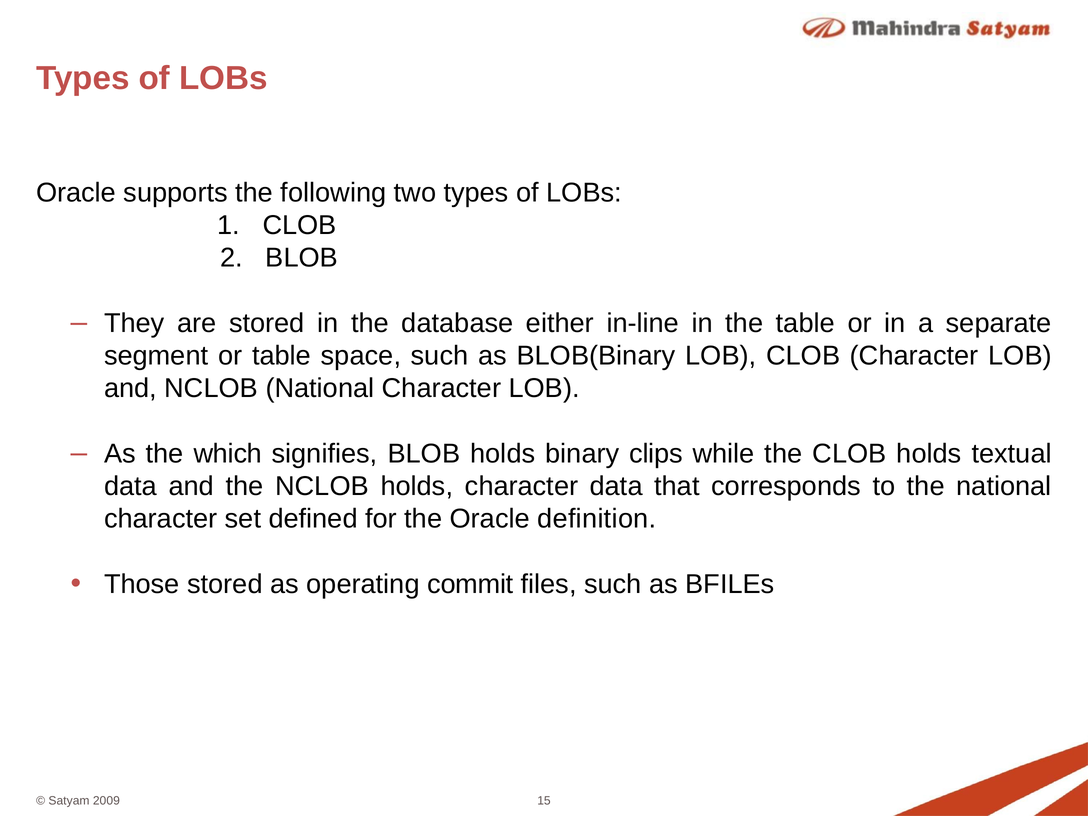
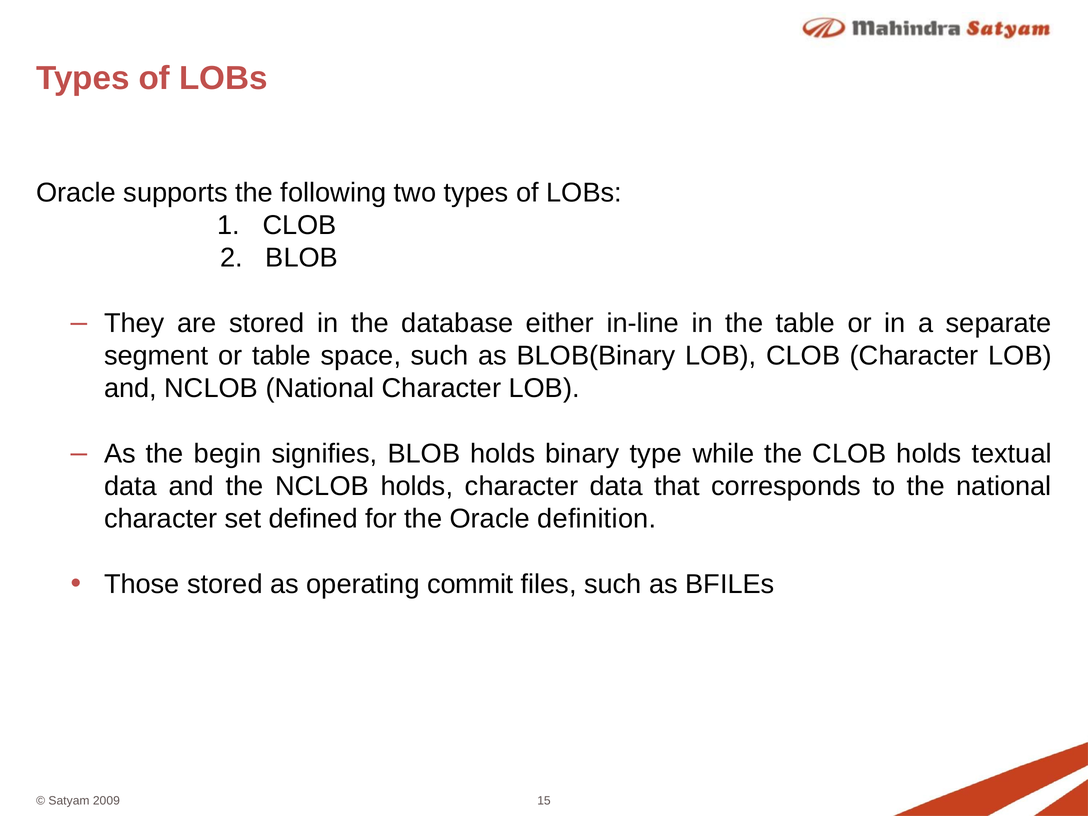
which: which -> begin
clips: clips -> type
